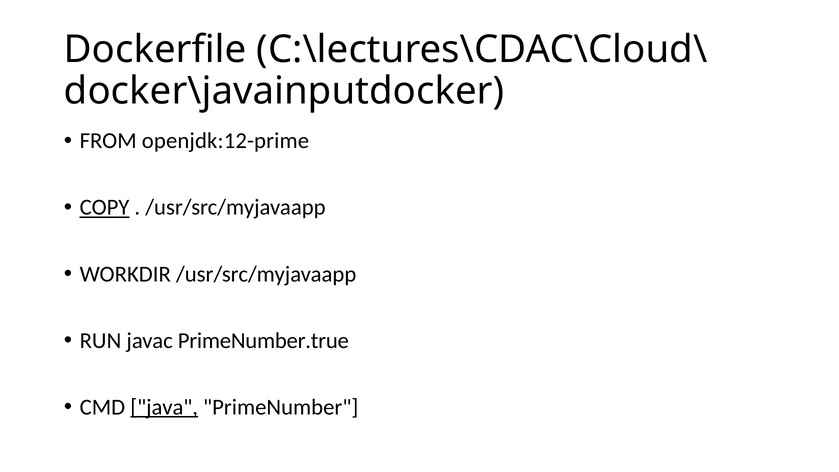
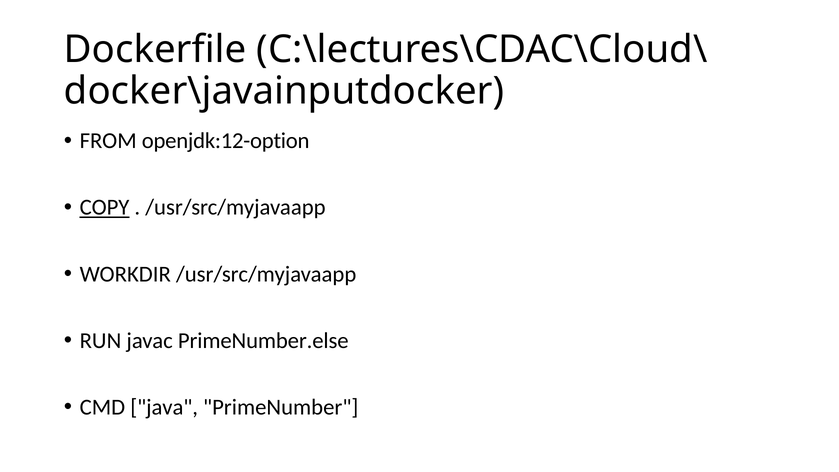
openjdk:12-prime: openjdk:12-prime -> openjdk:12-option
PrimeNumber.true: PrimeNumber.true -> PrimeNumber.else
java underline: present -> none
